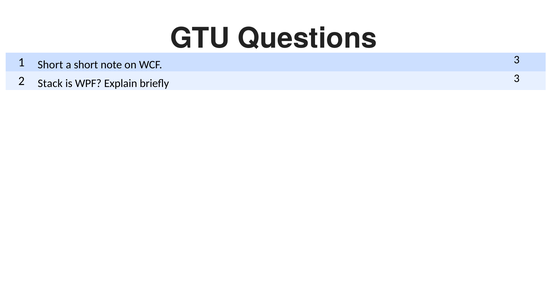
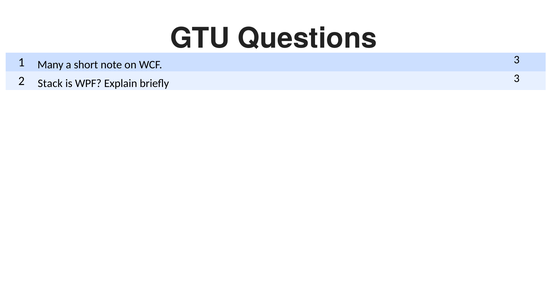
1 Short: Short -> Many
